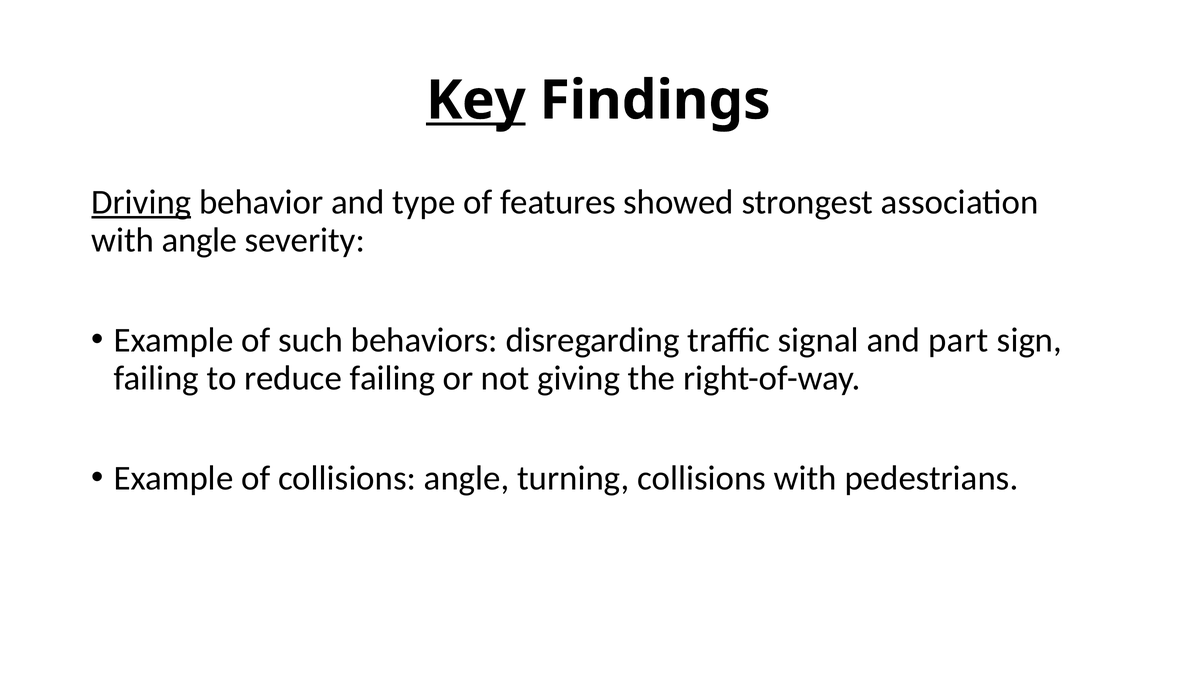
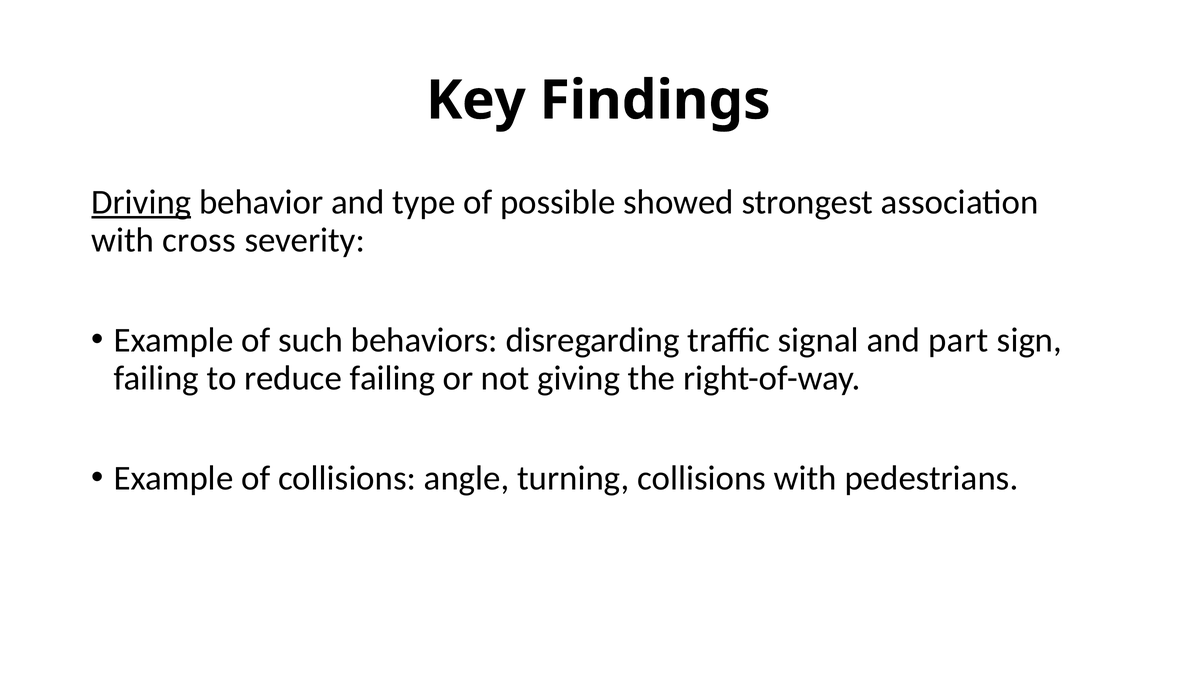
Key underline: present -> none
features: features -> possible
with angle: angle -> cross
